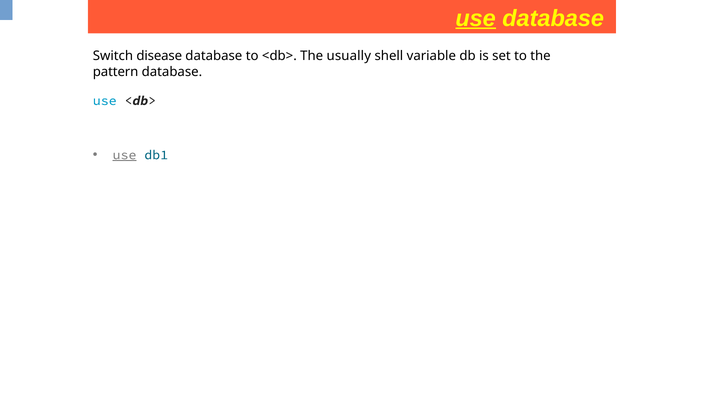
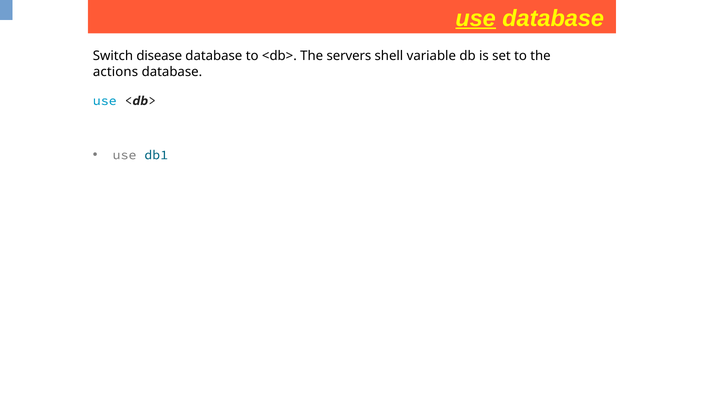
usually: usually -> servers
pattern: pattern -> actions
use at (125, 155) underline: present -> none
